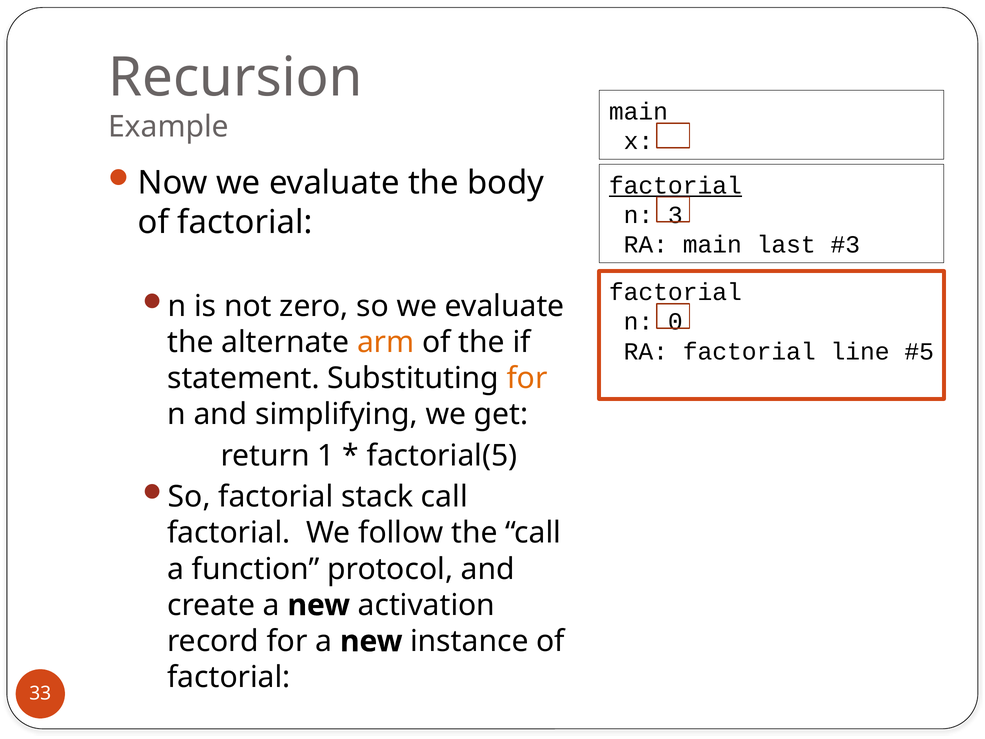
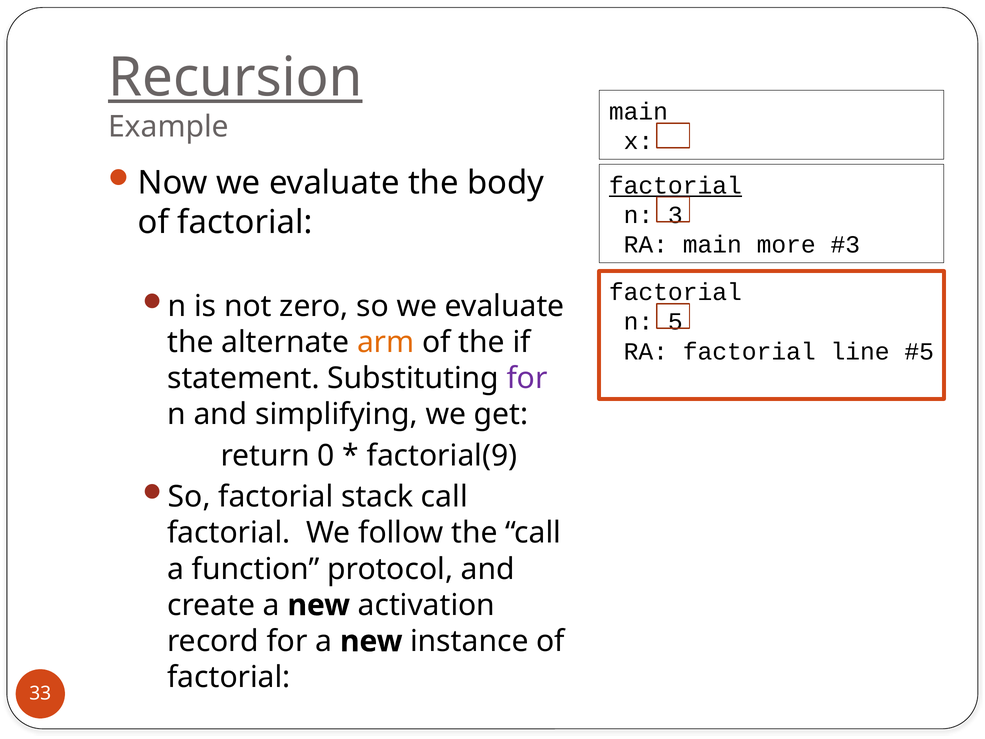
Recursion underline: none -> present
last: last -> more
0: 0 -> 5
for at (527, 378) colour: orange -> purple
1: 1 -> 0
factorial(5: factorial(5 -> factorial(9
